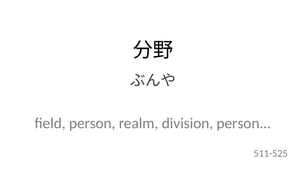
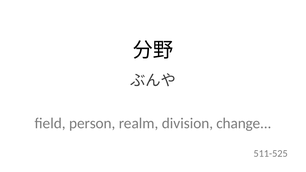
division person: person -> change
